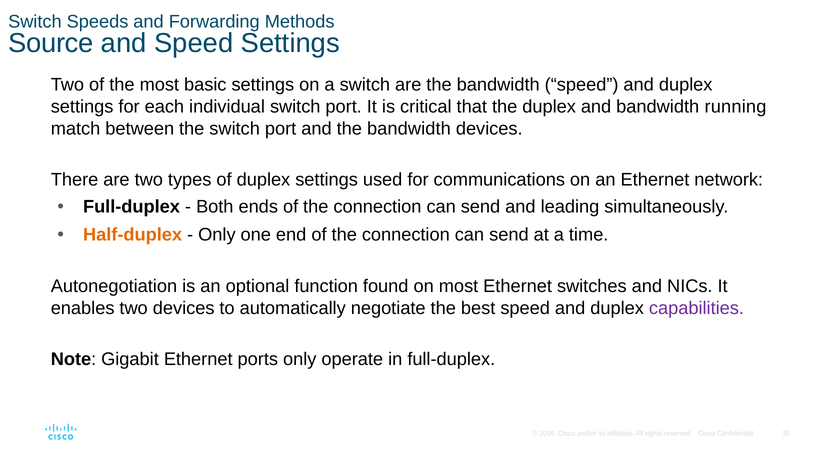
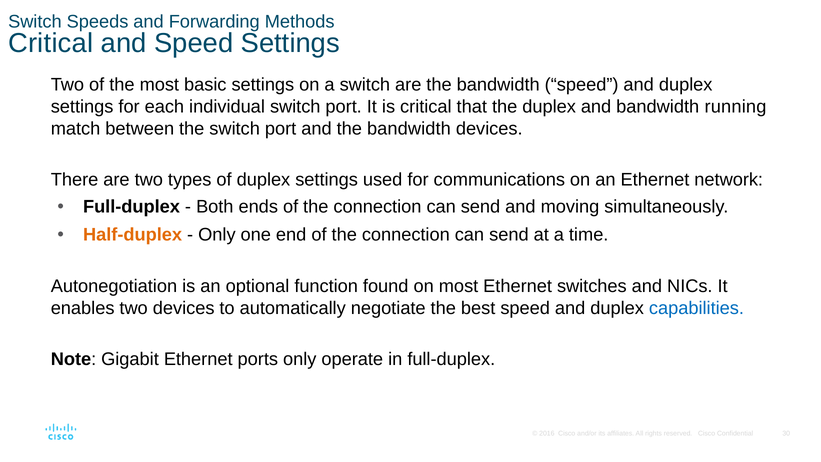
Source at (51, 43): Source -> Critical
leading: leading -> moving
capabilities colour: purple -> blue
